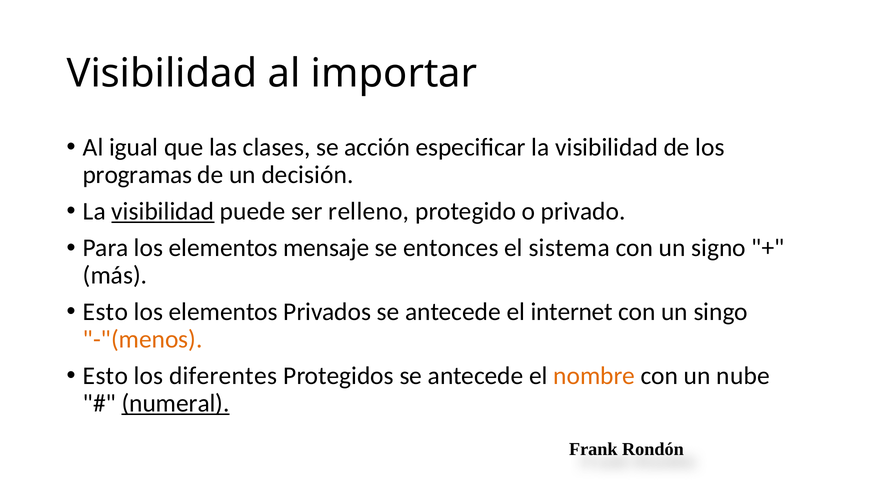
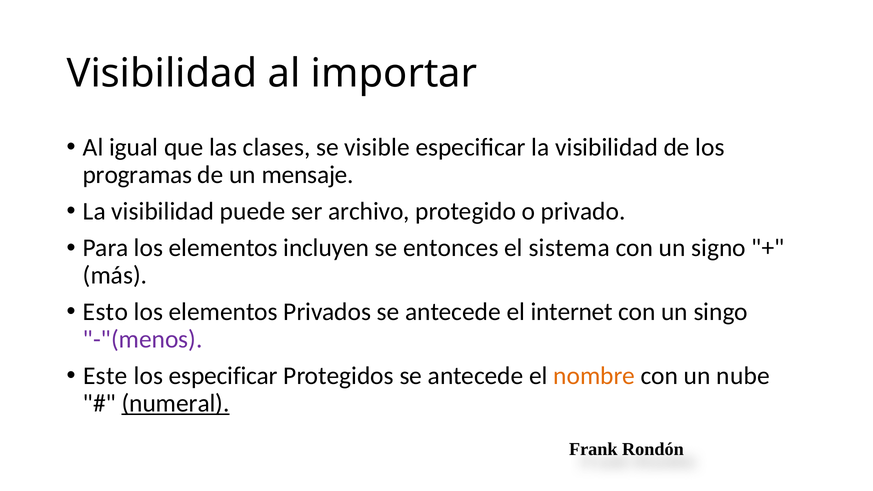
acción: acción -> visible
decisión: decisión -> mensaje
visibilidad at (163, 212) underline: present -> none
relleno: relleno -> archivo
mensaje: mensaje -> incluyen
-"(menos colour: orange -> purple
Esto at (105, 376): Esto -> Este
los diferentes: diferentes -> especificar
